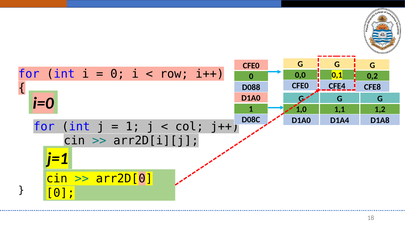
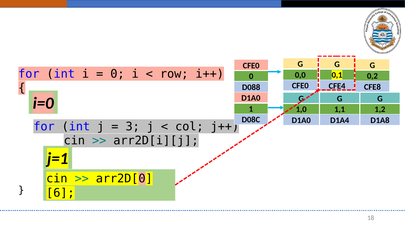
1 at (133, 126): 1 -> 3
0 at (60, 193): 0 -> 6
